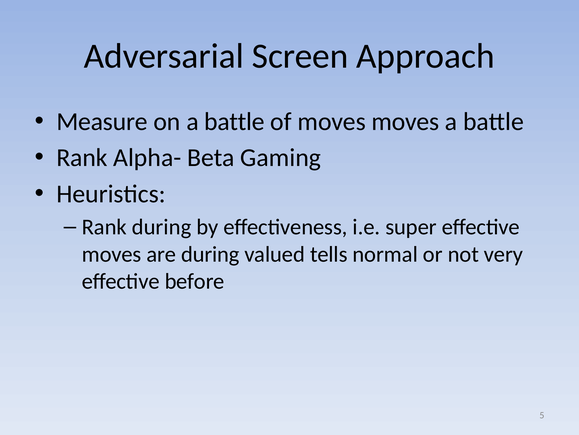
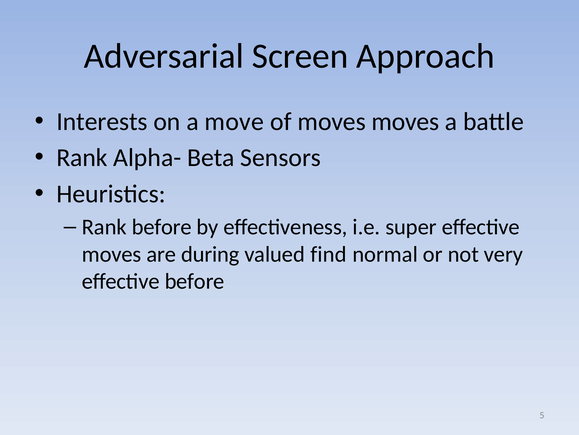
Measure: Measure -> Interests
on a battle: battle -> move
Gaming: Gaming -> Sensors
Rank during: during -> before
tells: tells -> find
